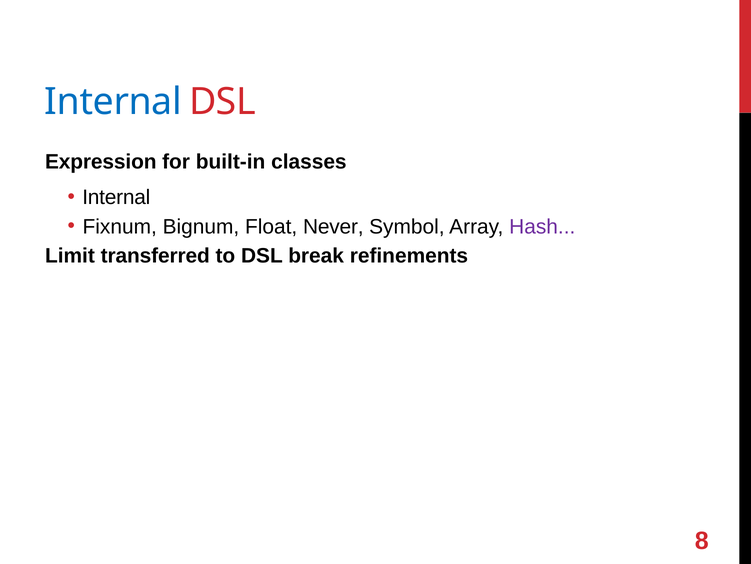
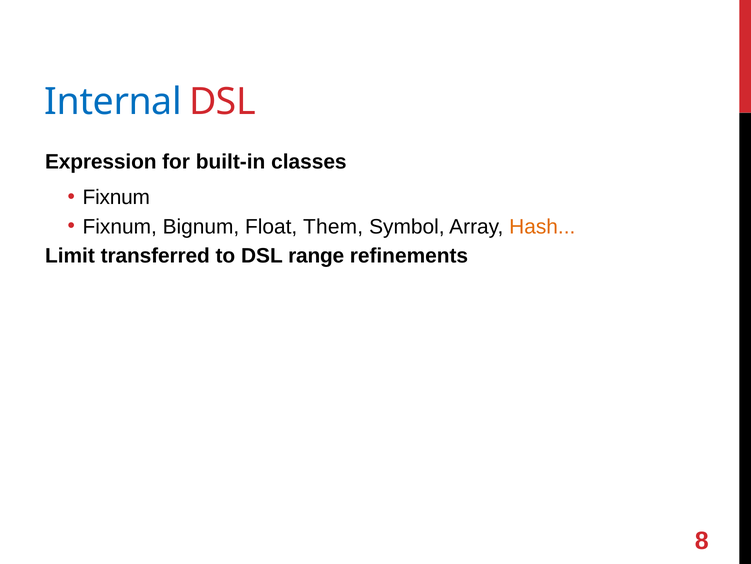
Internal at (116, 197): Internal -> Fixnum
Never: Never -> Them
Hash colour: purple -> orange
break: break -> range
